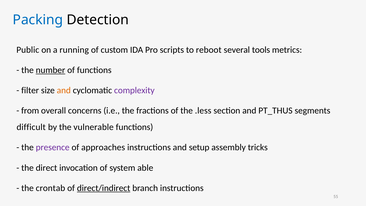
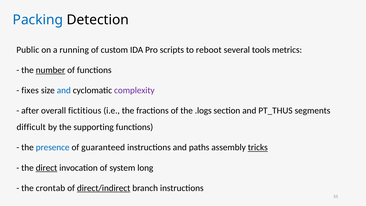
filter: filter -> fixes
and at (64, 90) colour: orange -> blue
from: from -> after
concerns: concerns -> fictitious
.less: .less -> .logs
vulnerable: vulnerable -> supporting
presence colour: purple -> blue
approaches: approaches -> guaranteed
setup: setup -> paths
tricks underline: none -> present
direct underline: none -> present
able: able -> long
